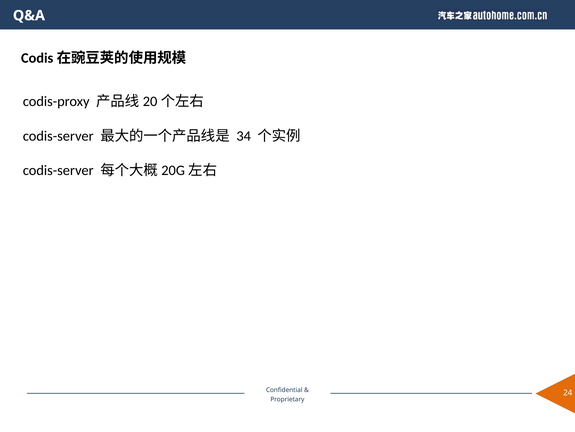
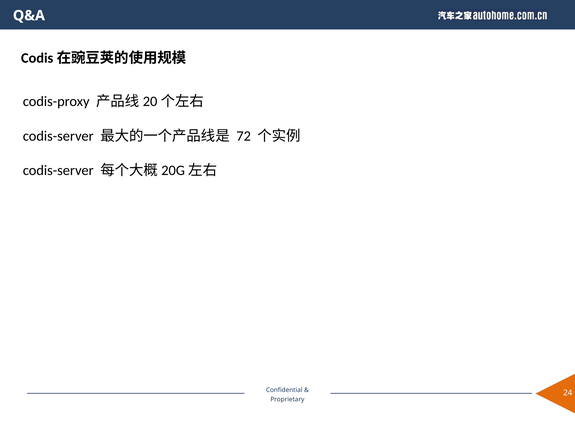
34: 34 -> 72
